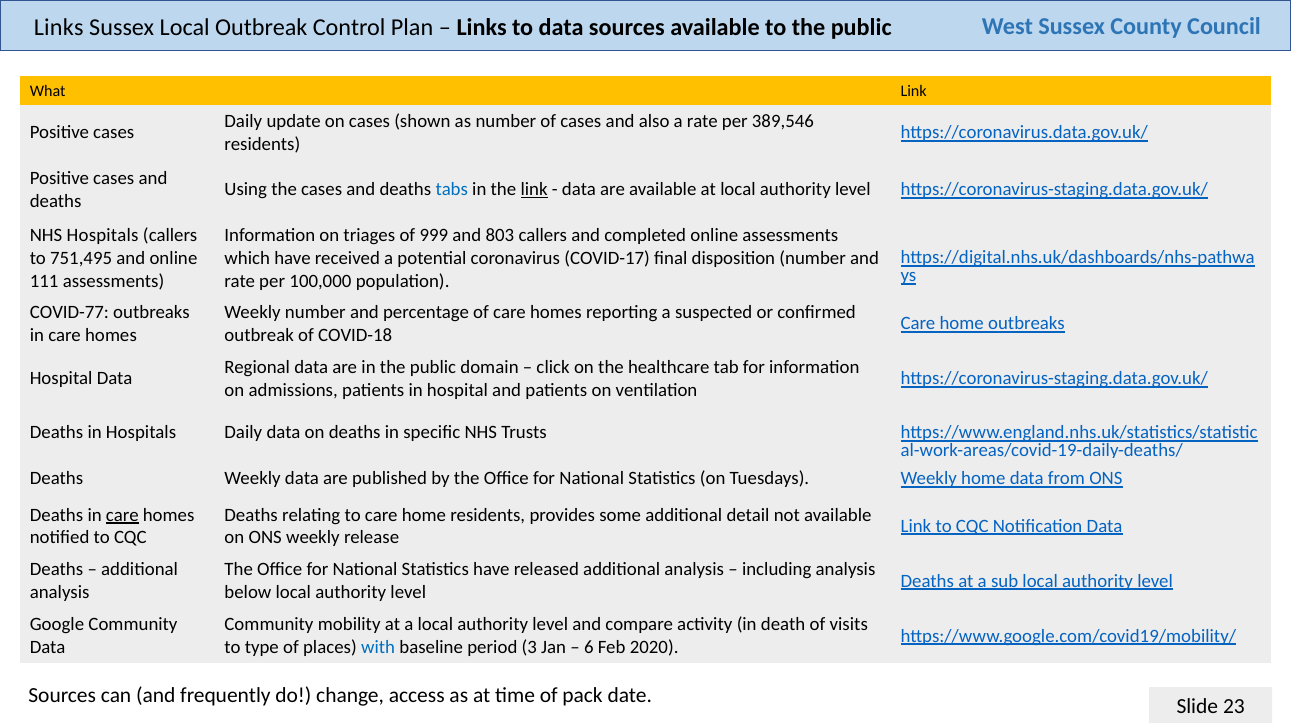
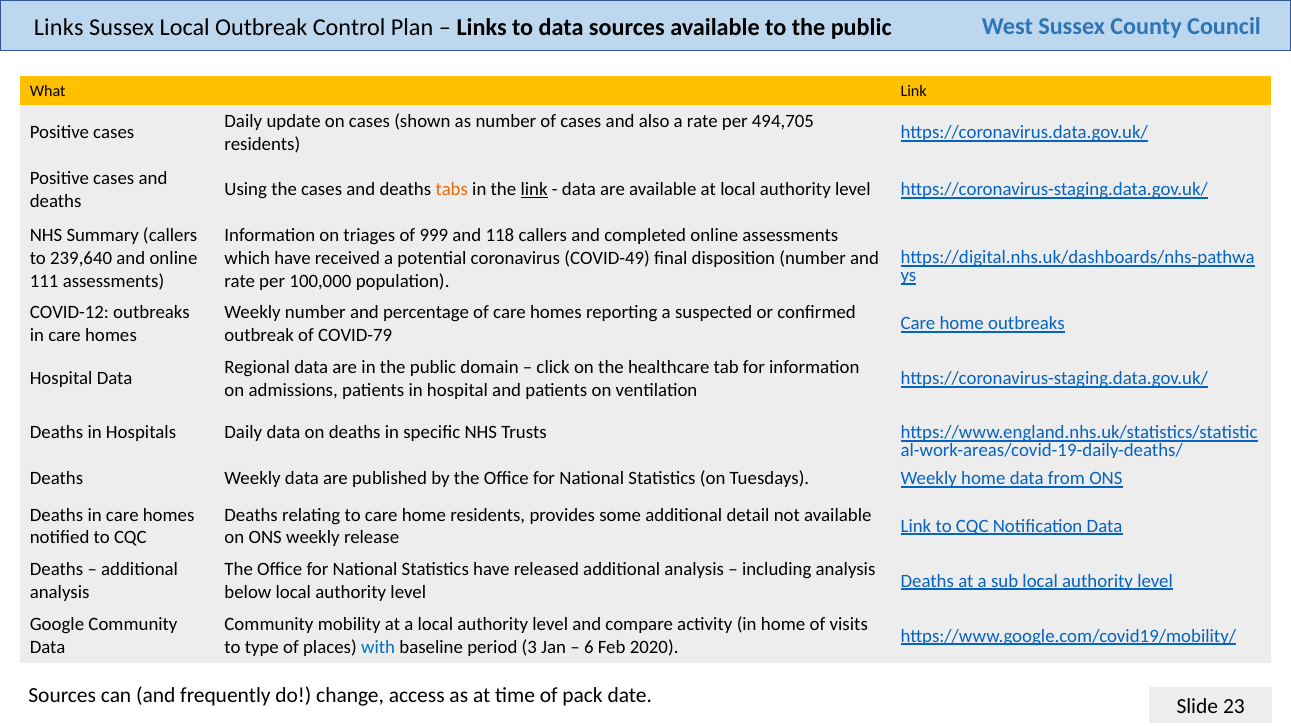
389,546: 389,546 -> 494,705
tabs colour: blue -> orange
NHS Hospitals: Hospitals -> Summary
803: 803 -> 118
751,495: 751,495 -> 239,640
COVID-17: COVID-17 -> COVID-49
COVID-77: COVID-77 -> COVID-12
COVID-18: COVID-18 -> COVID-79
care at (122, 515) underline: present -> none
in death: death -> home
